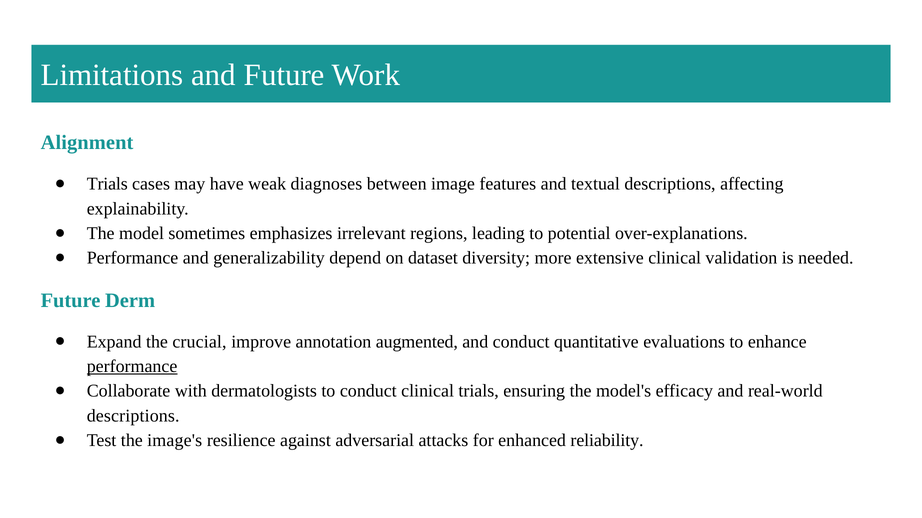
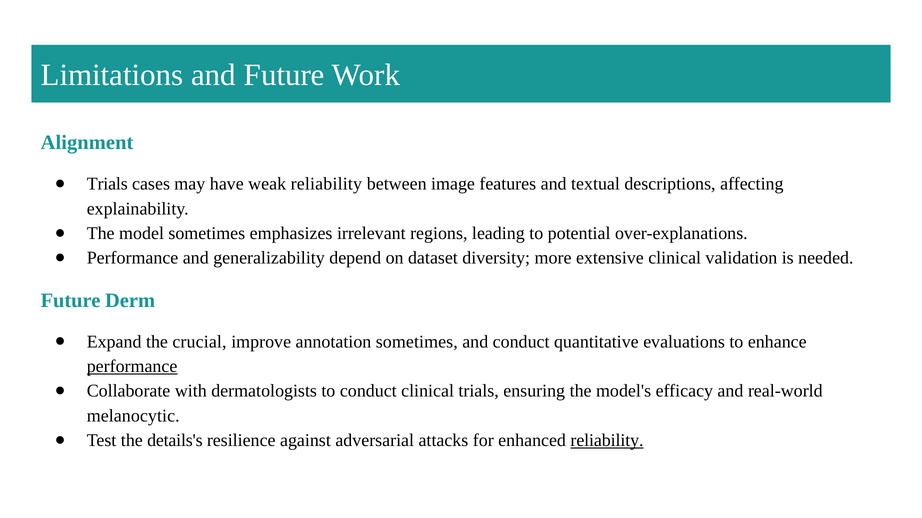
weak diagnoses: diagnoses -> reliability
annotation augmented: augmented -> sometimes
descriptions at (133, 416): descriptions -> melanocytic
image's: image's -> details's
reliability at (607, 441) underline: none -> present
